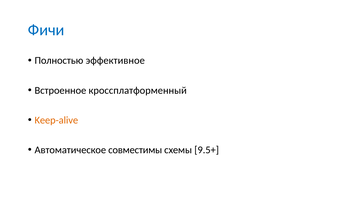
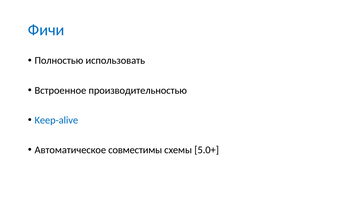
эффективное: эффективное -> использовать
кроссплатформенный: кроссплатформенный -> производительностью
Keep-alive colour: orange -> blue
9.5+: 9.5+ -> 5.0+
